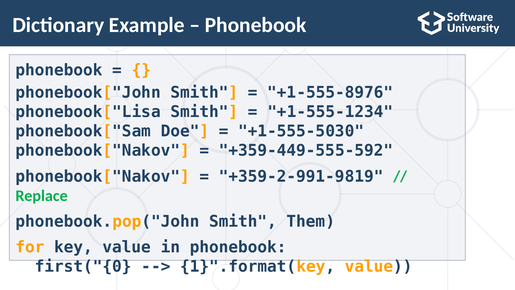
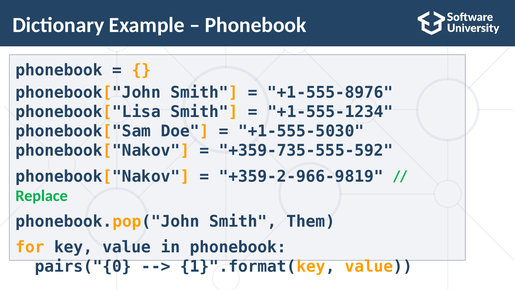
+359-449-555-592: +359-449-555-592 -> +359-735-555-592
+359-2-991-9819: +359-2-991-9819 -> +359-2-966-9819
first("{0: first("{0 -> pairs("{0
